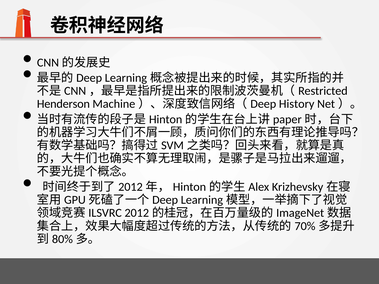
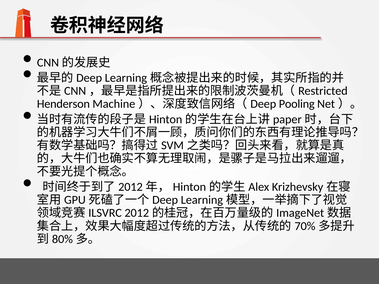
History: History -> Pooling
